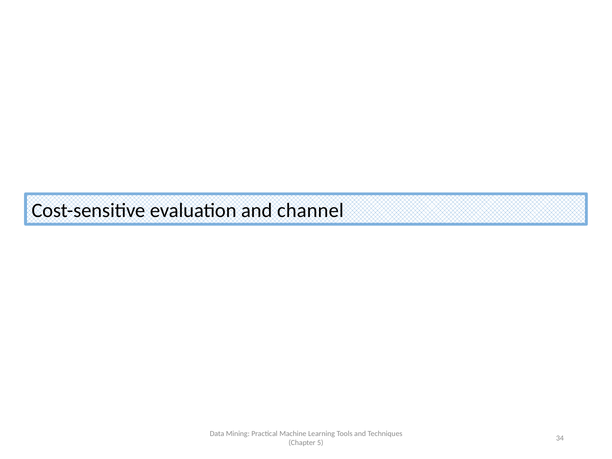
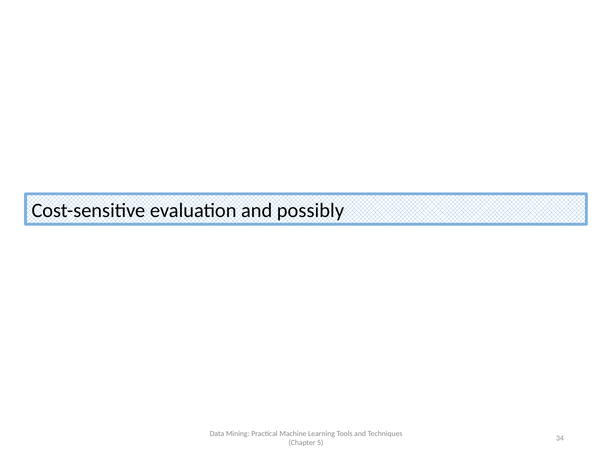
channel: channel -> possibly
